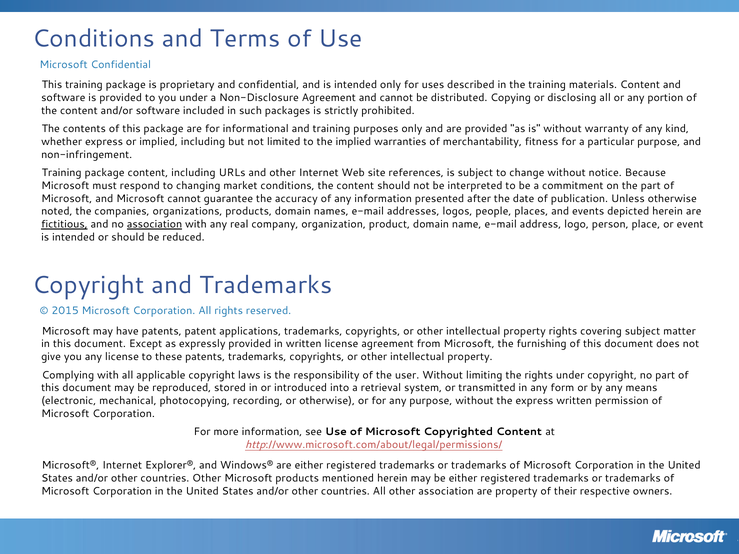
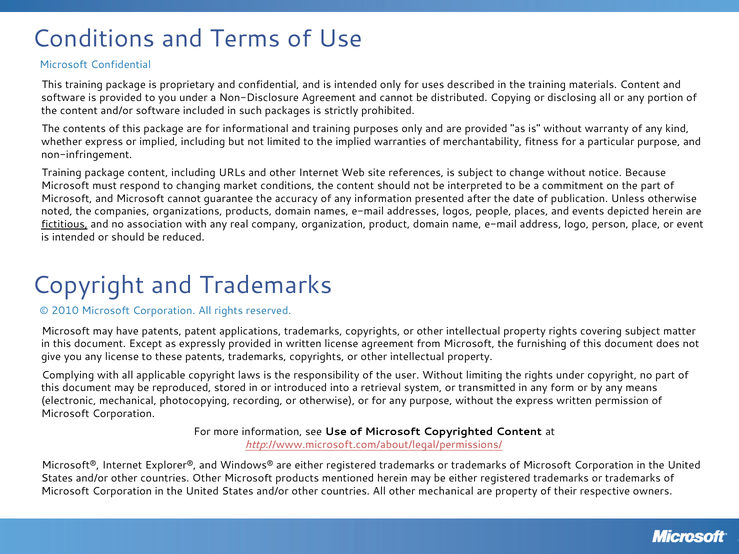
association at (155, 224) underline: present -> none
2015: 2015 -> 2010
other association: association -> mechanical
